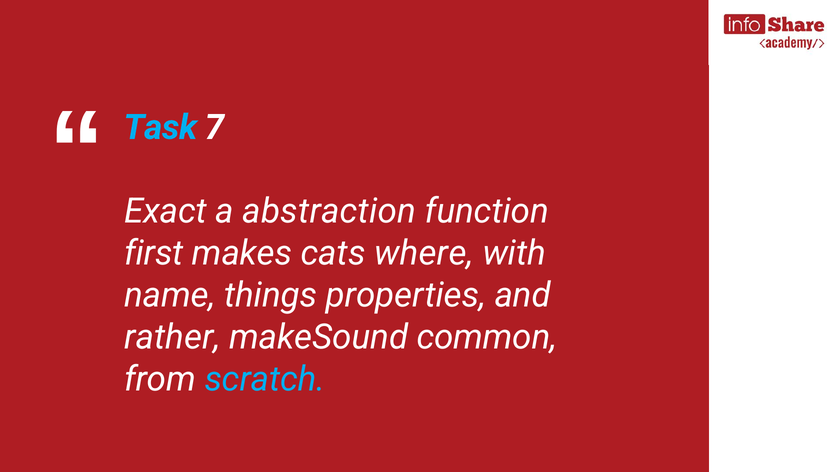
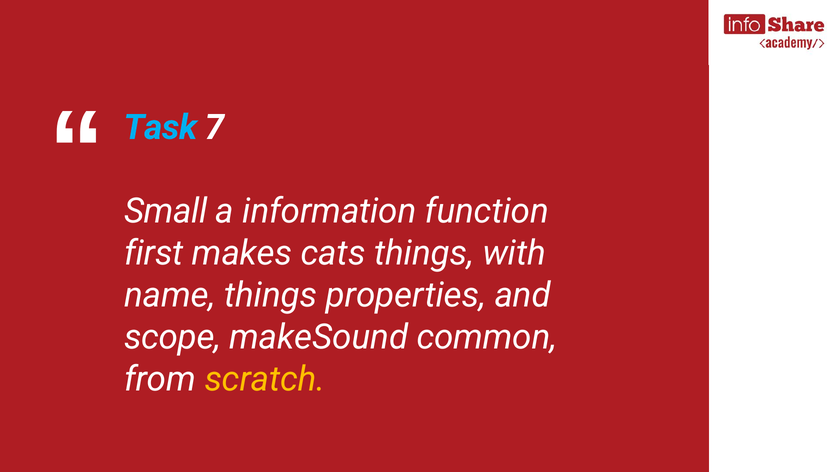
Exact: Exact -> Small
abstraction: abstraction -> information
cats where: where -> things
rather: rather -> scope
scratch colour: light blue -> yellow
